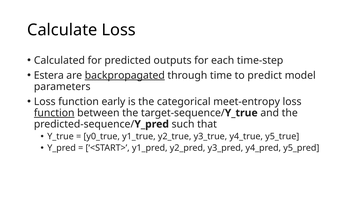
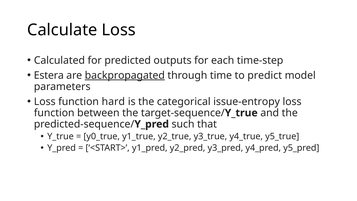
early: early -> hard
meet-entropy: meet-entropy -> issue-entropy
function at (54, 113) underline: present -> none
